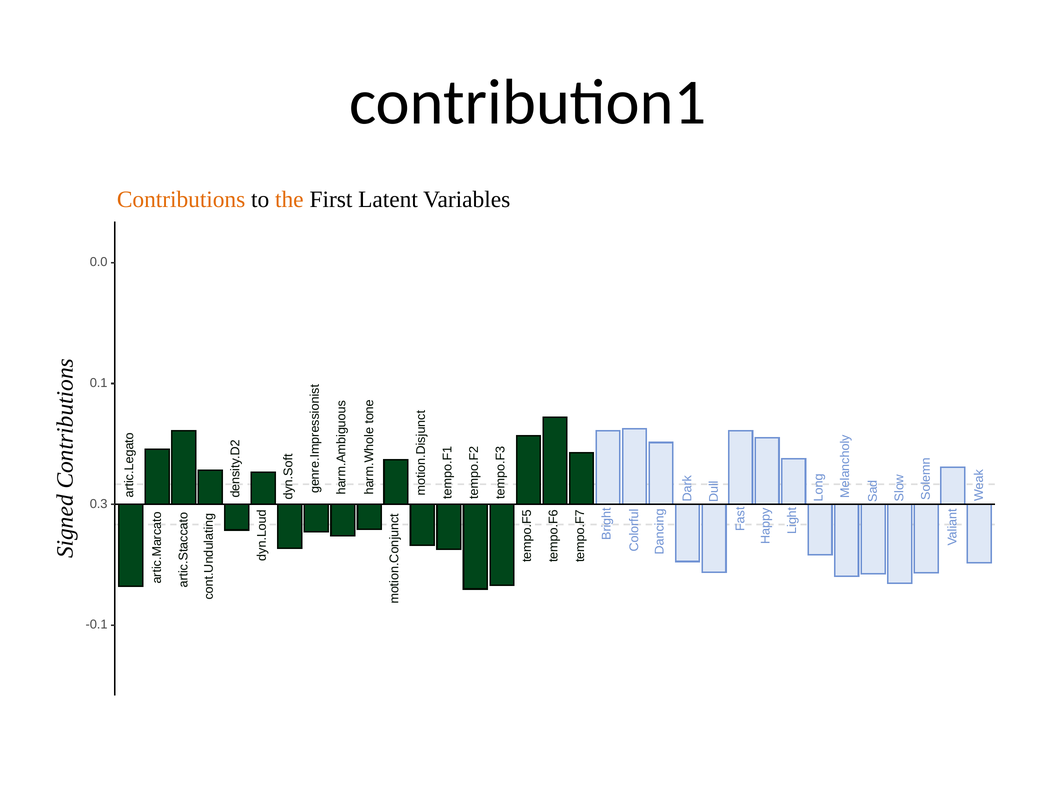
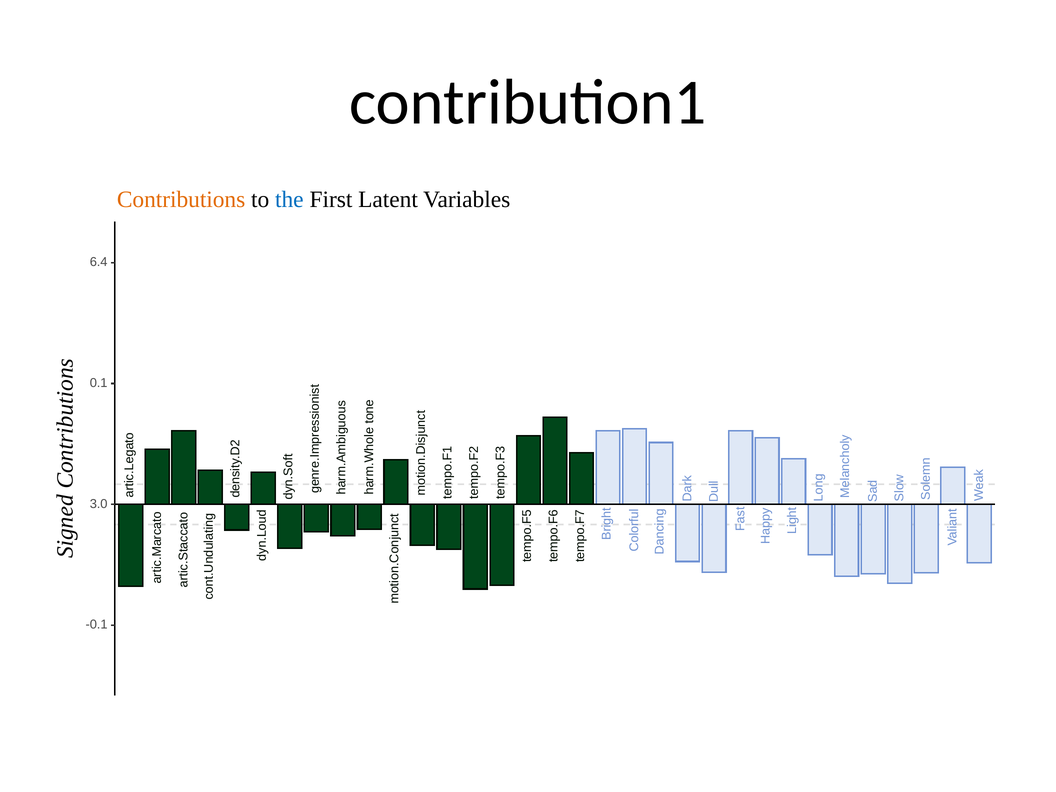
the colour: orange -> blue
0.0: 0.0 -> 6.4
0.3: 0.3 -> 3.0
